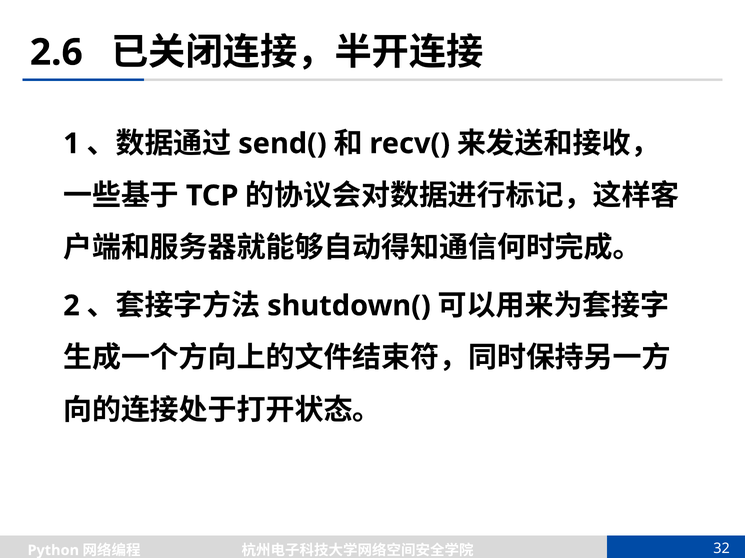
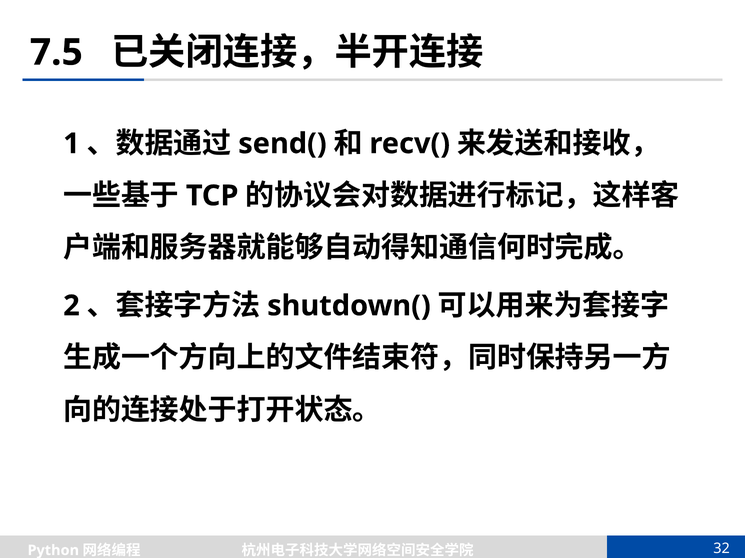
2.6: 2.6 -> 7.5
